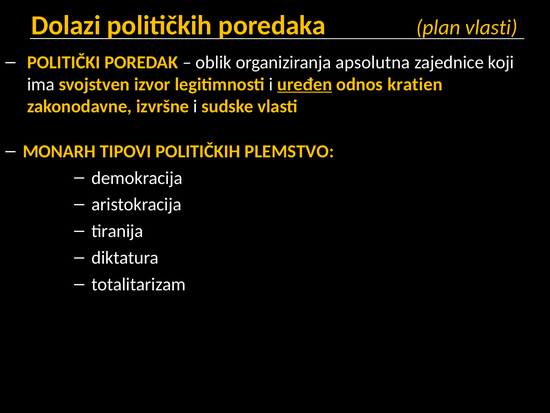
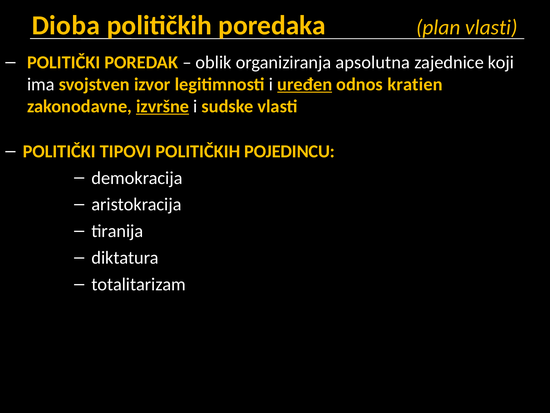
Dolazi: Dolazi -> Dioba
izvršne underline: none -> present
MONARH at (59, 151): MONARH -> POLITIČKI
PLEMSTVO: PLEMSTVO -> POJEDINCU
